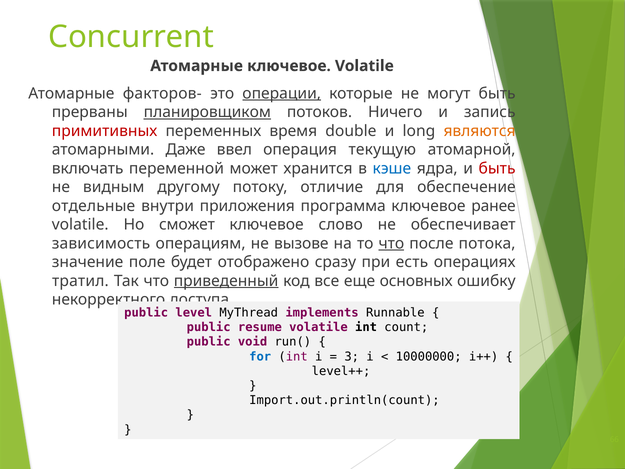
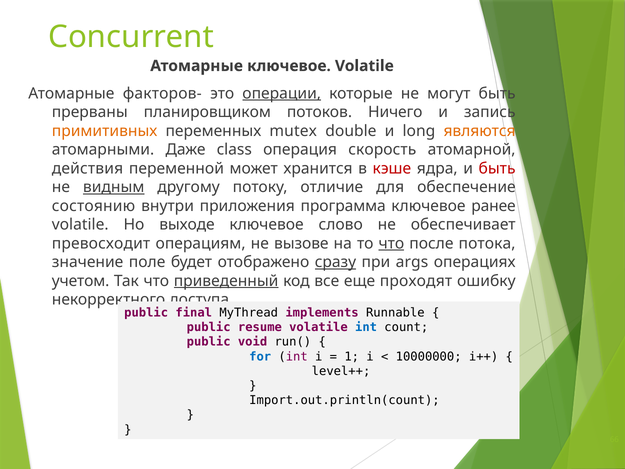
планировщиком underline: present -> none
примитивных colour: red -> orange
время: время -> mutex
ввел: ввел -> class
текущую: текущую -> скорость
включать: включать -> действия
кэше colour: blue -> red
видным underline: none -> present
отдельные: отдельные -> состоянию
сможет: сможет -> выходе
зависимость: зависимость -> превосходит
сразу underline: none -> present
есть: есть -> args
тратил: тратил -> учетом
основных: основных -> проходят
level: level -> final
int at (366, 327) colour: black -> blue
3: 3 -> 1
